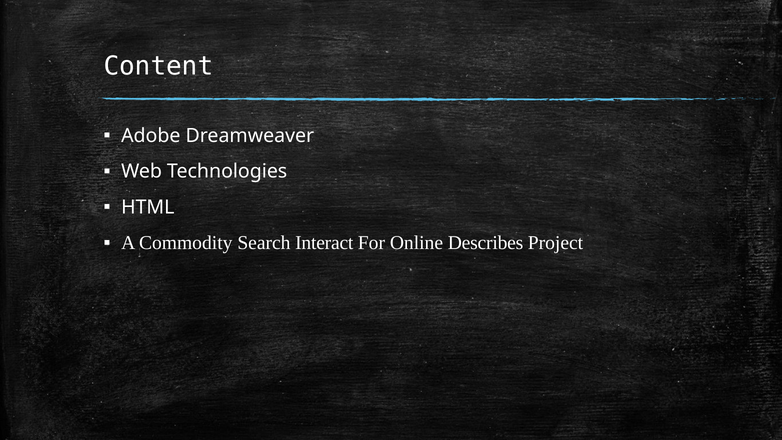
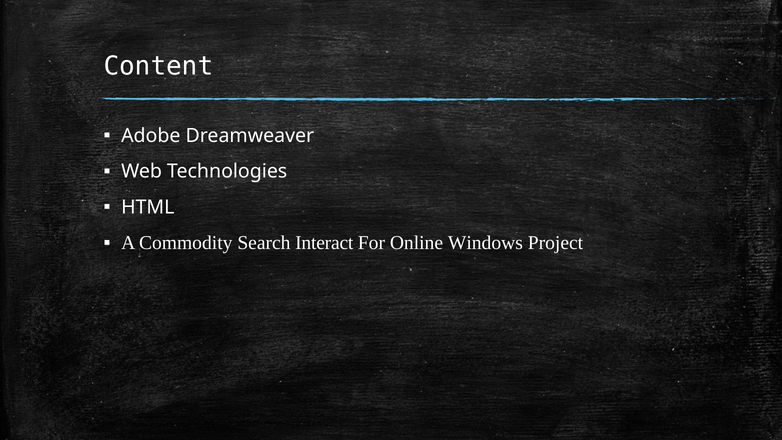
Describes: Describes -> Windows
